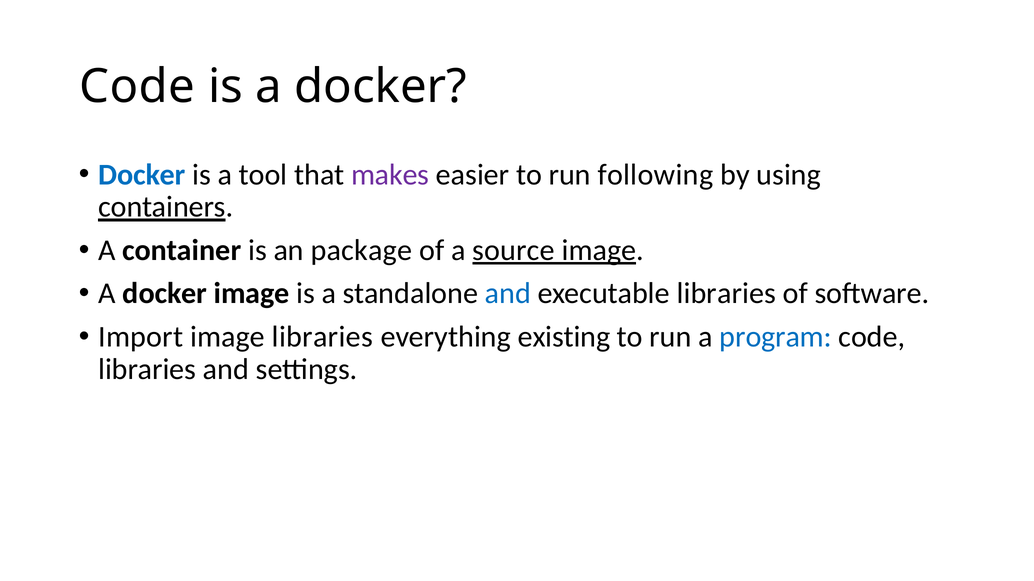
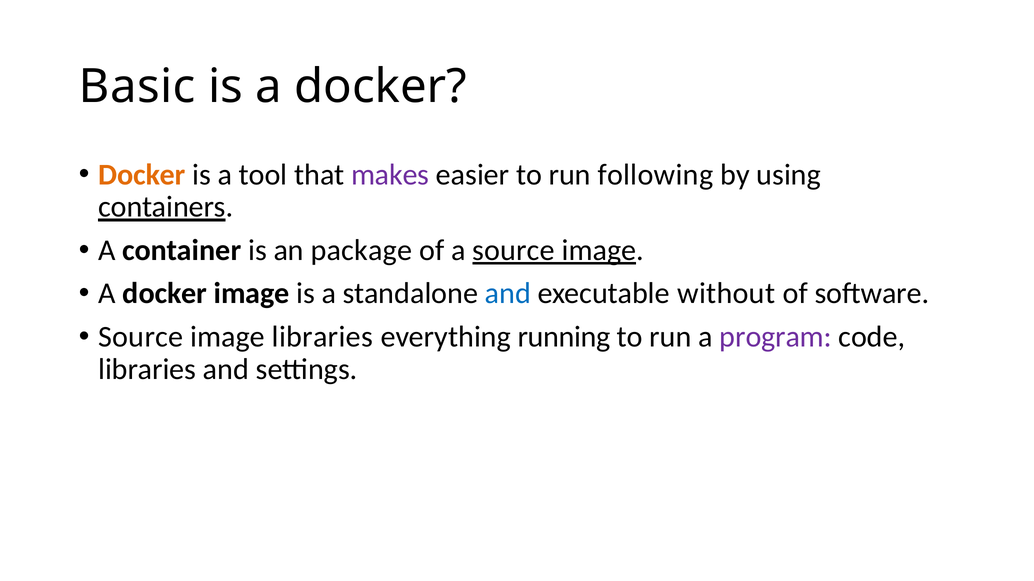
Code at (137, 87): Code -> Basic
Docker at (142, 175) colour: blue -> orange
executable libraries: libraries -> without
Import at (141, 337): Import -> Source
existing: existing -> running
program colour: blue -> purple
